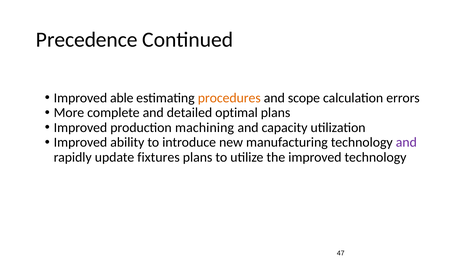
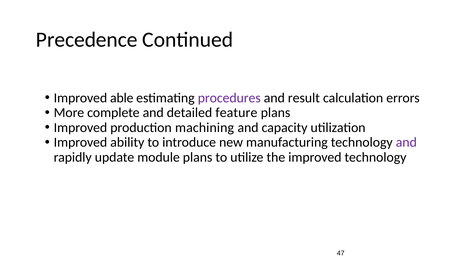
procedures colour: orange -> purple
scope: scope -> result
optimal: optimal -> feature
fixtures: fixtures -> module
